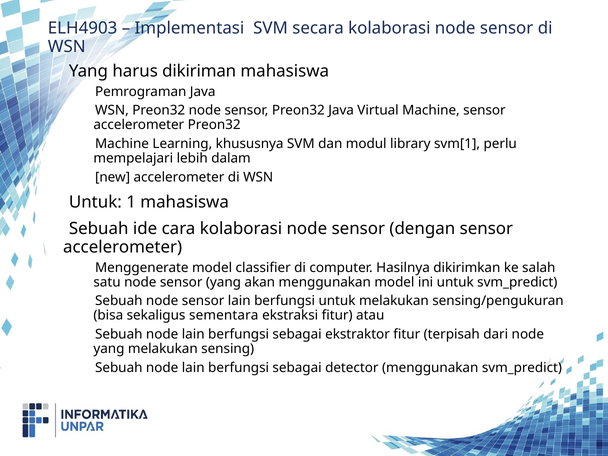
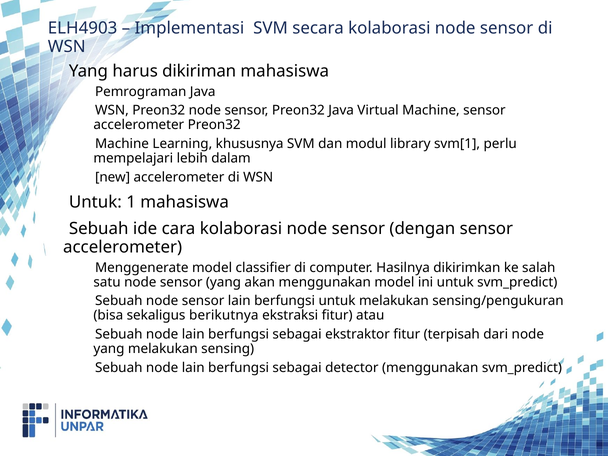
sementara: sementara -> berikutnya
